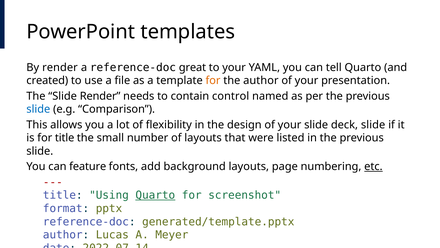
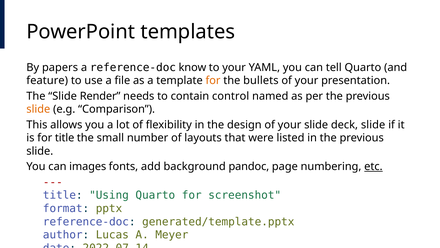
By render: render -> papers
great: great -> know
created: created -> feature
the author: author -> bullets
slide at (38, 109) colour: blue -> orange
feature: feature -> images
background layouts: layouts -> pandoc
Quarto at (155, 195) underline: present -> none
